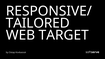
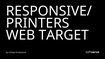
TAILORED: TAILORED -> PRINTERS
